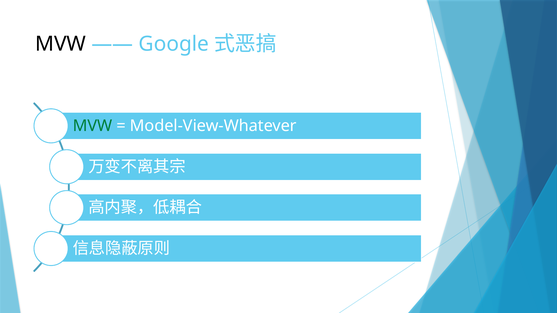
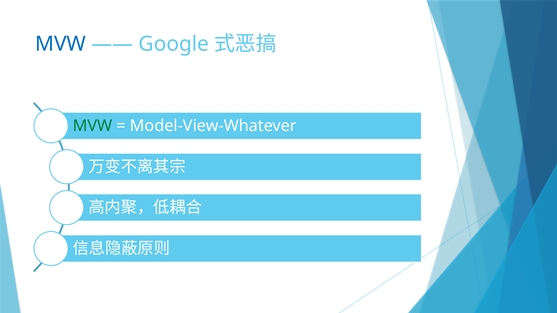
MVW at (61, 44) colour: black -> blue
